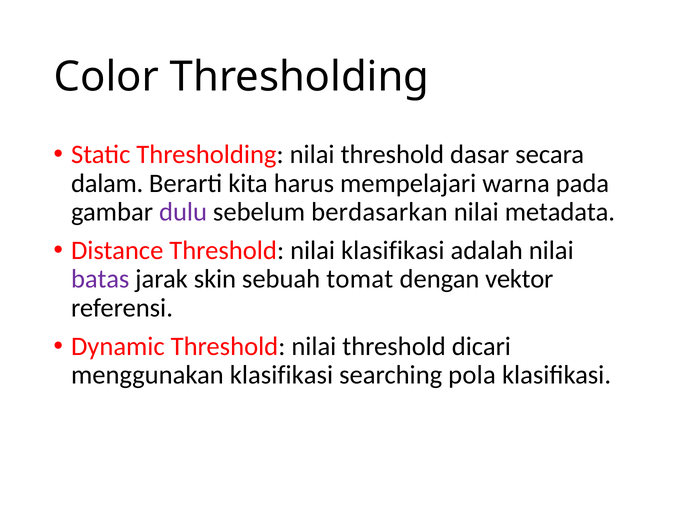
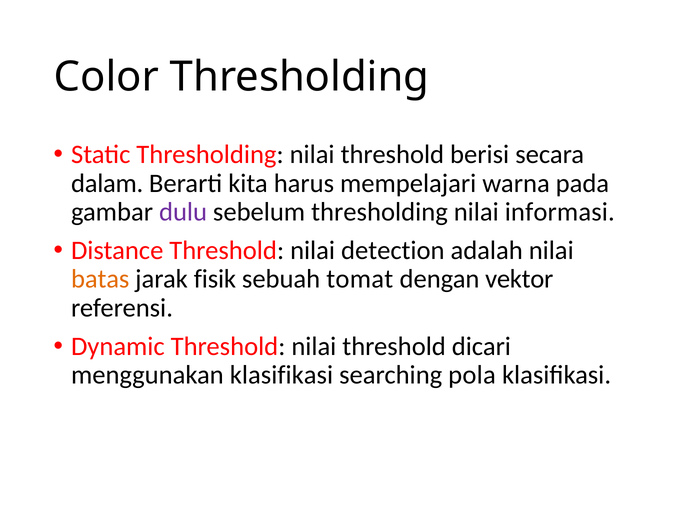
dasar: dasar -> berisi
sebelum berdasarkan: berdasarkan -> thresholding
metadata: metadata -> informasi
nilai klasifikasi: klasifikasi -> detection
batas colour: purple -> orange
skin: skin -> fisik
